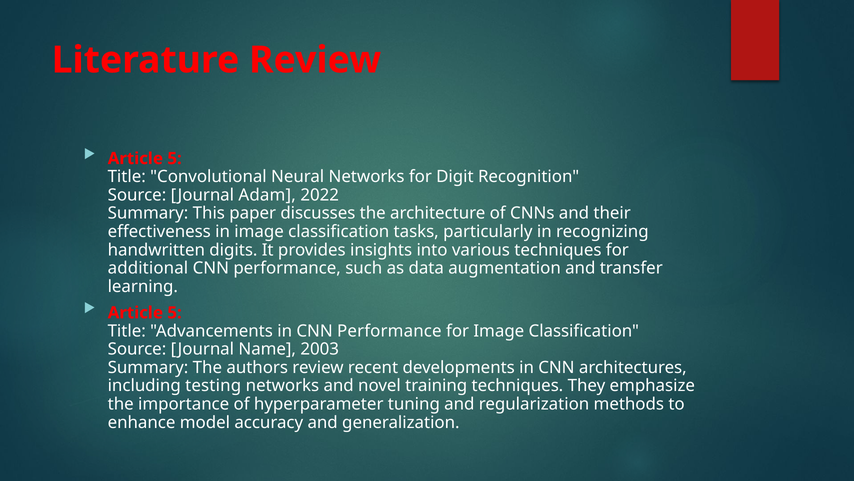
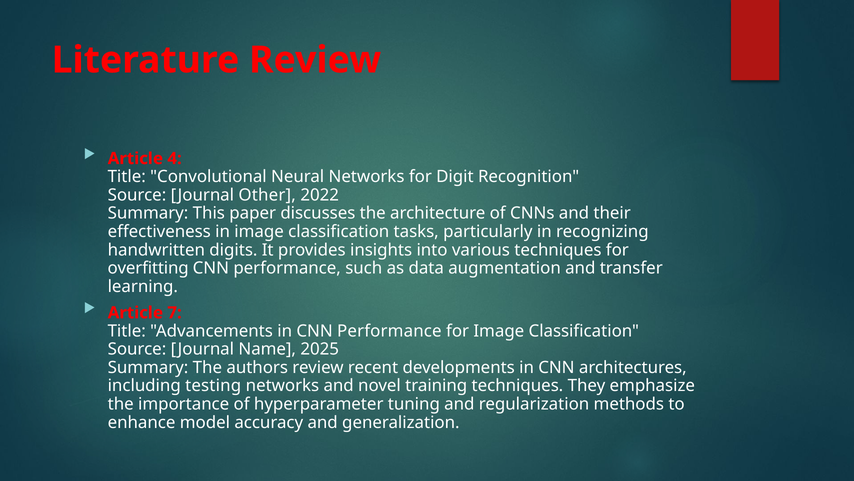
5 at (175, 158): 5 -> 4
Adam: Adam -> Other
additional: additional -> overfitting
5 at (175, 312): 5 -> 7
2003: 2003 -> 2025
